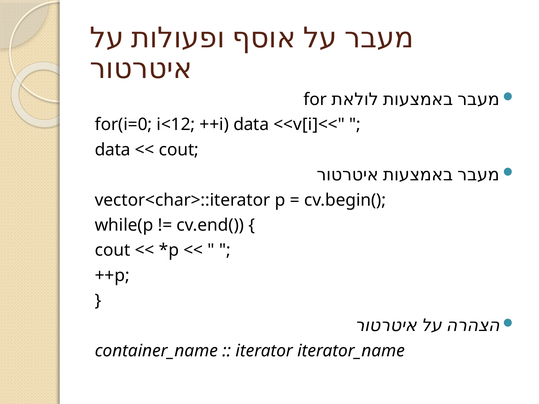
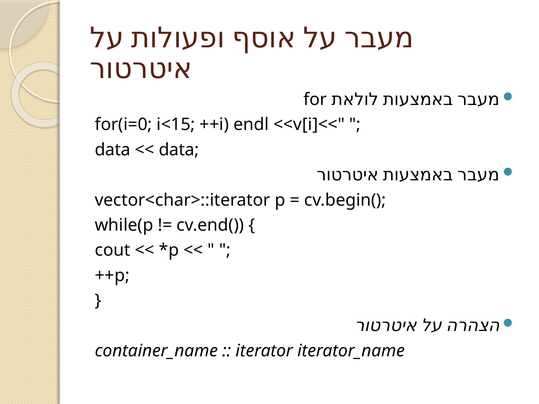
i<12: i<12 -> i<15
++i data: data -> endl
cout at (179, 150): cout -> data
